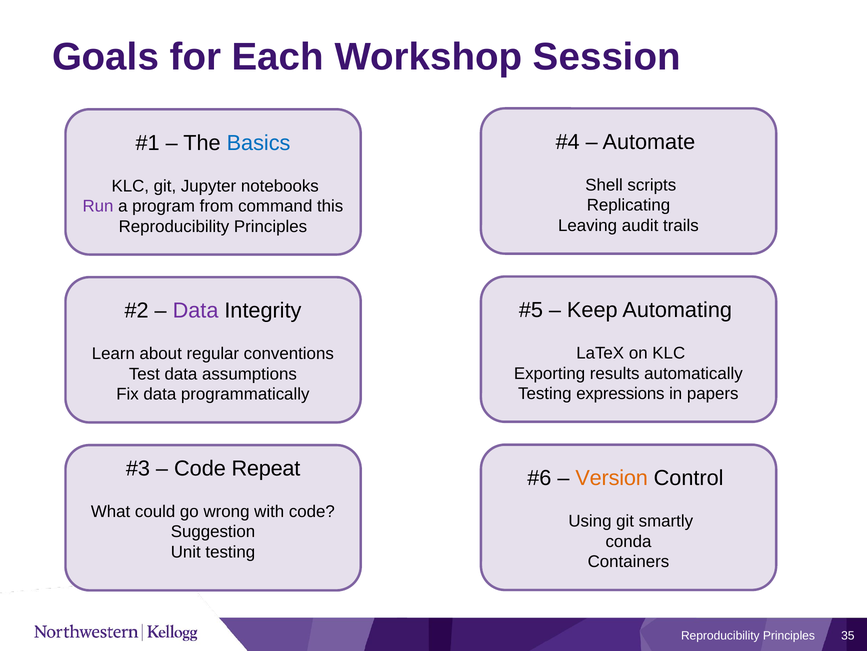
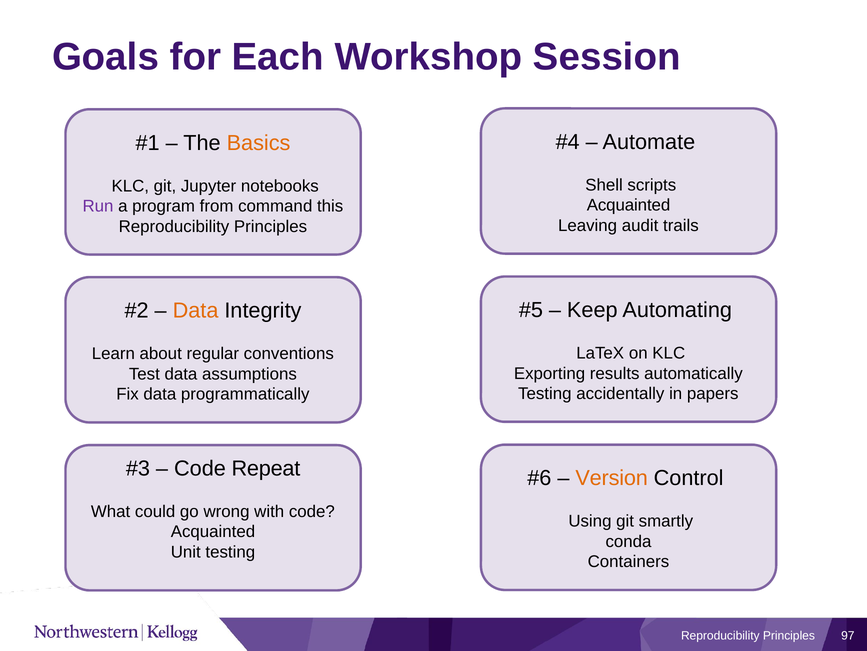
Basics colour: blue -> orange
Replicating at (628, 205): Replicating -> Acquainted
Data at (196, 310) colour: purple -> orange
expressions: expressions -> accidentally
Suggestion at (213, 531): Suggestion -> Acquainted
35: 35 -> 97
